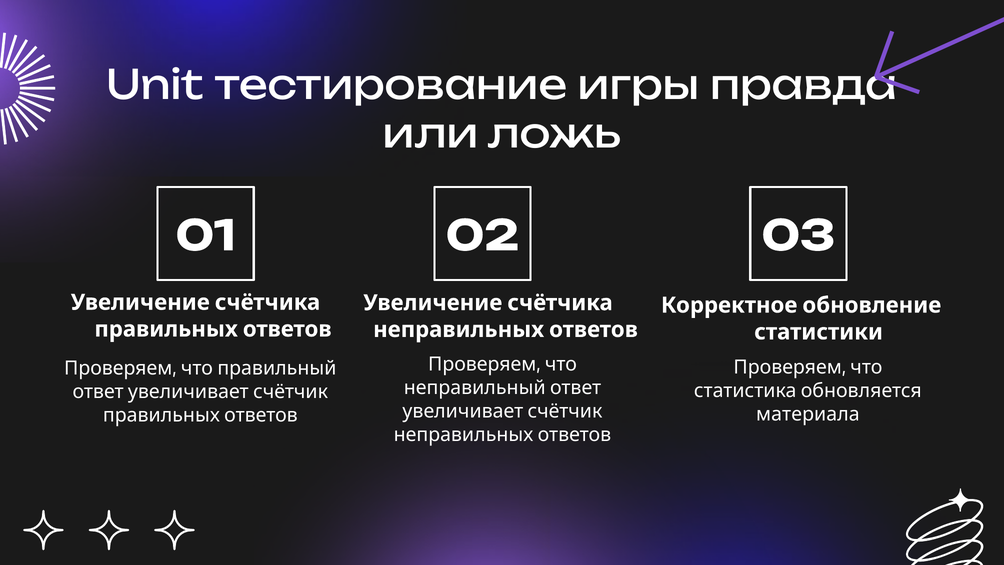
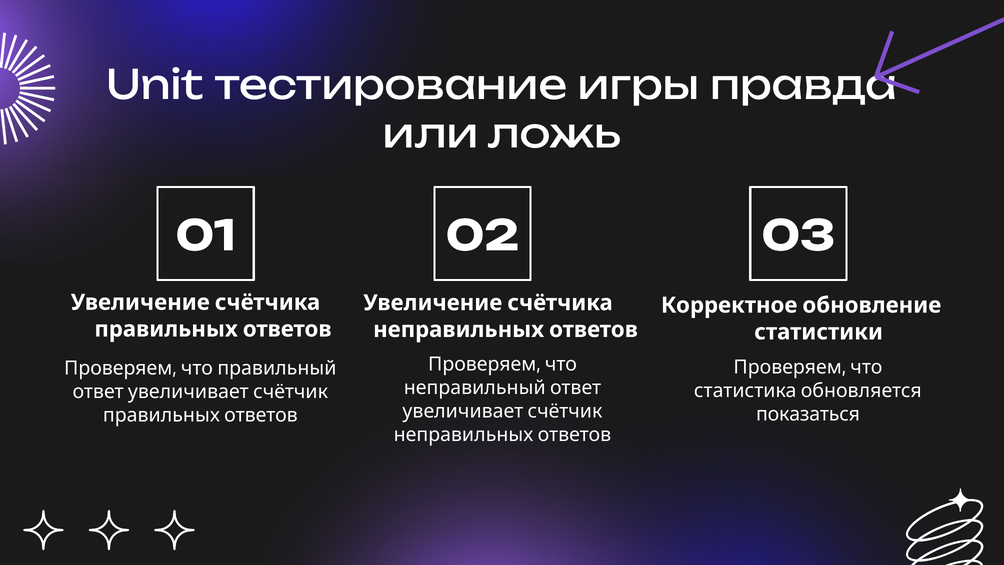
материала: материала -> показаться
